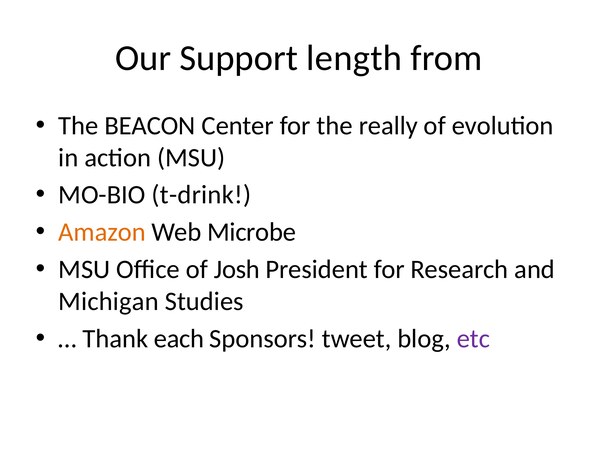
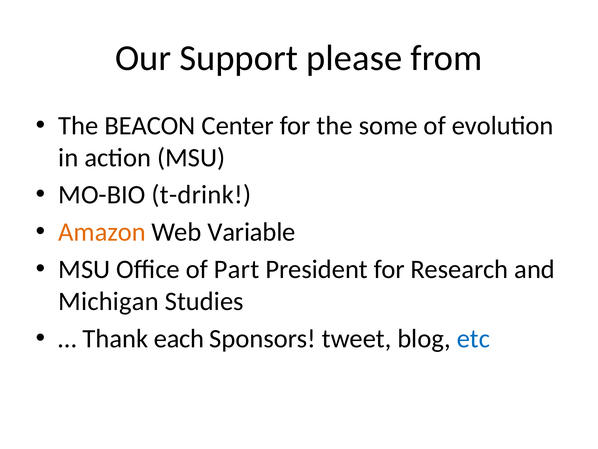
length: length -> please
really: really -> some
Microbe: Microbe -> Variable
Josh: Josh -> Part
etc colour: purple -> blue
